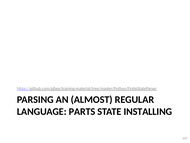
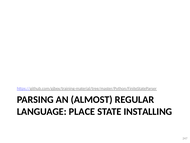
PARTS: PARTS -> PLACE
